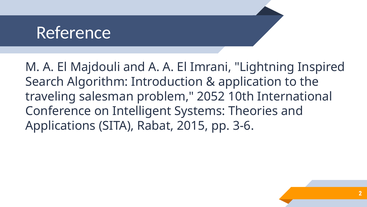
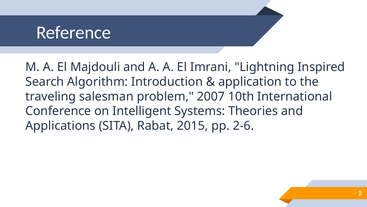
2052: 2052 -> 2007
3-6: 3-6 -> 2-6
